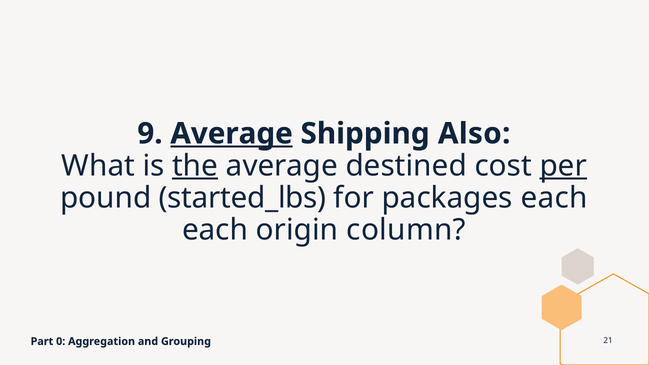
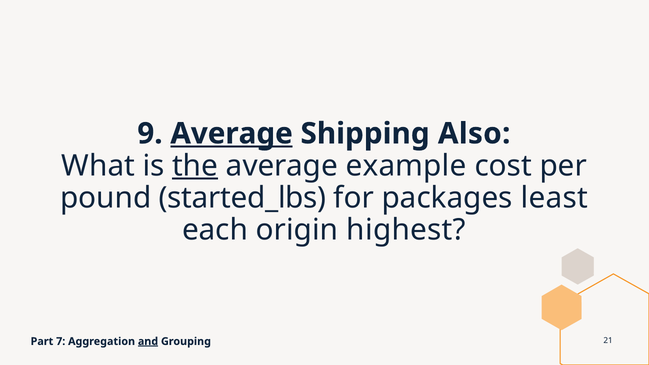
destined: destined -> example
per underline: present -> none
packages each: each -> least
column: column -> highest
0: 0 -> 7
and underline: none -> present
